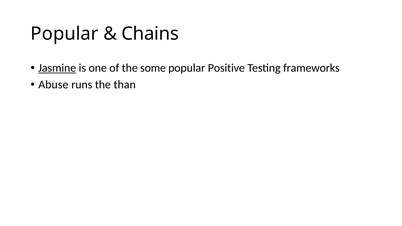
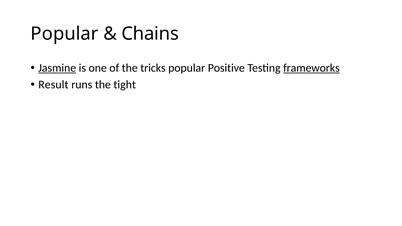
some: some -> tricks
frameworks underline: none -> present
Abuse: Abuse -> Result
than: than -> tight
